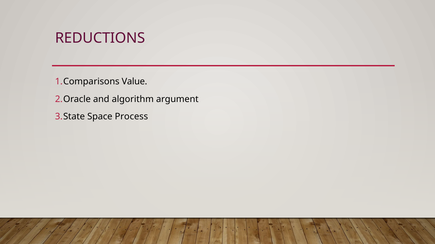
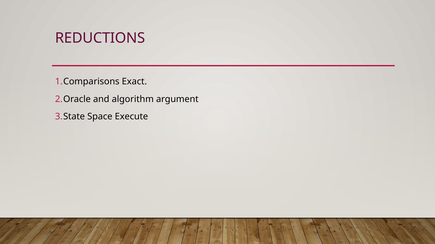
Value: Value -> Exact
Process: Process -> Execute
